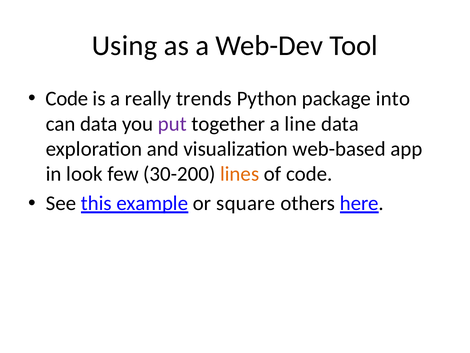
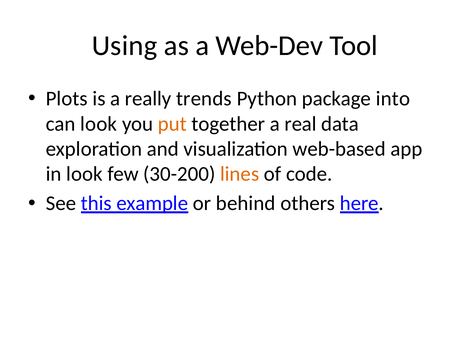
Code at (67, 99): Code -> Plots
can data: data -> look
put colour: purple -> orange
line: line -> real
square: square -> behind
